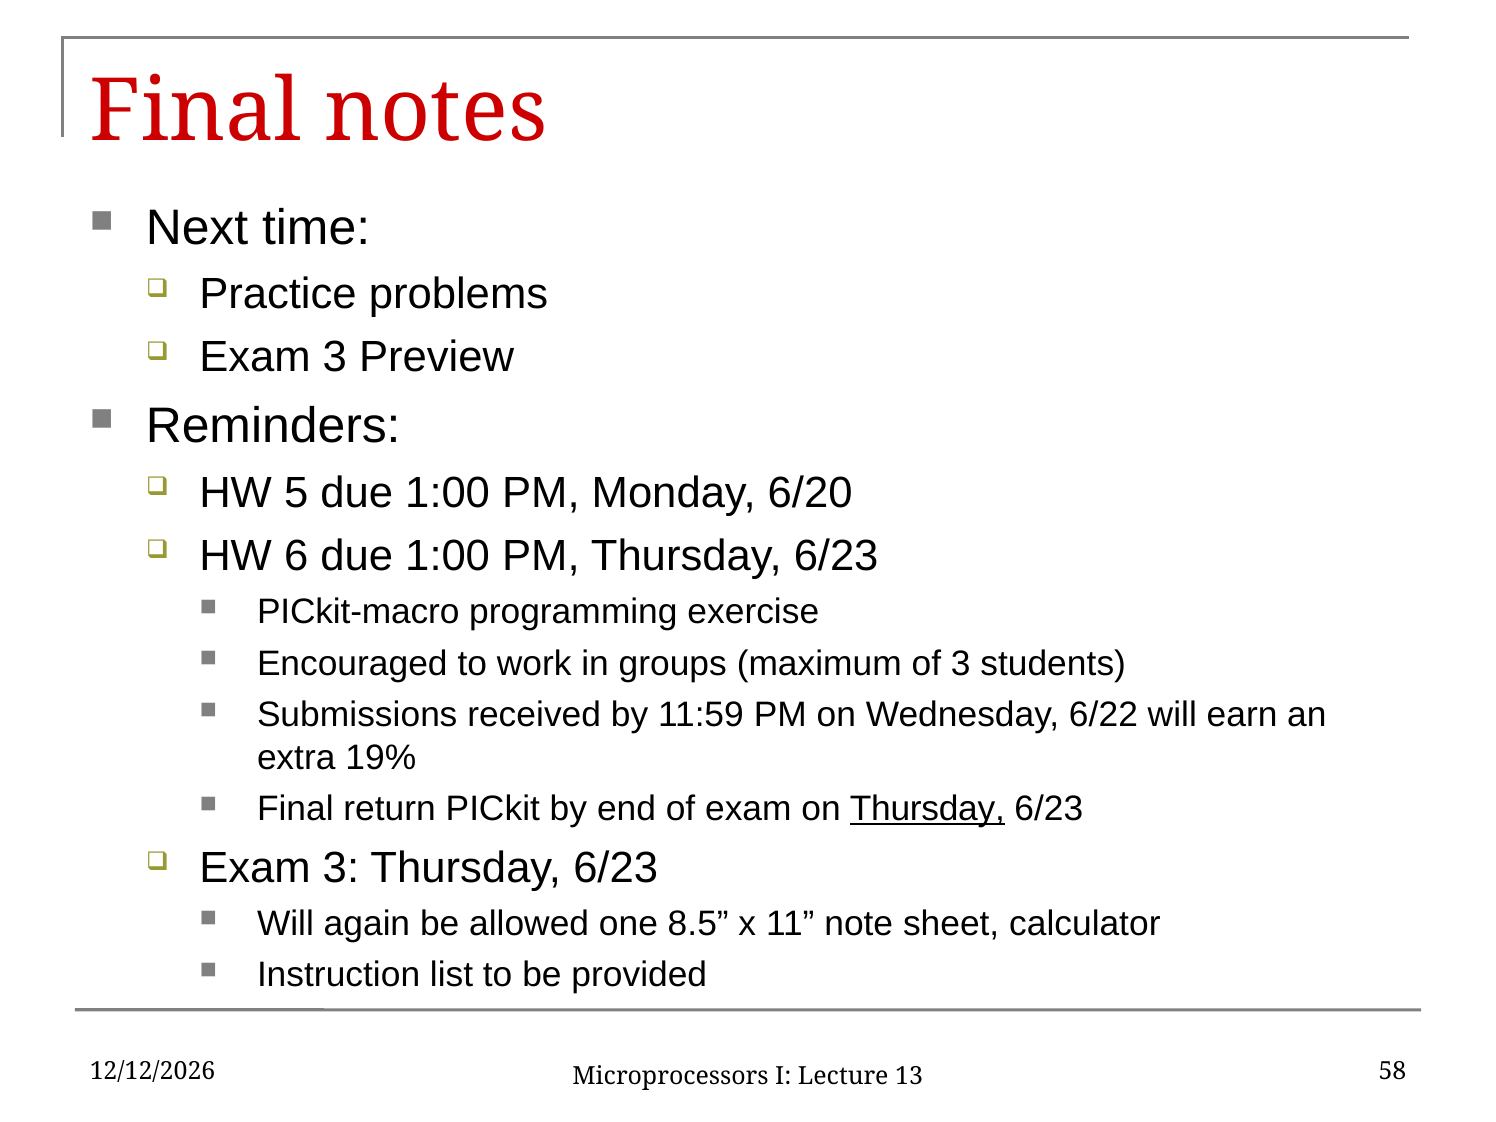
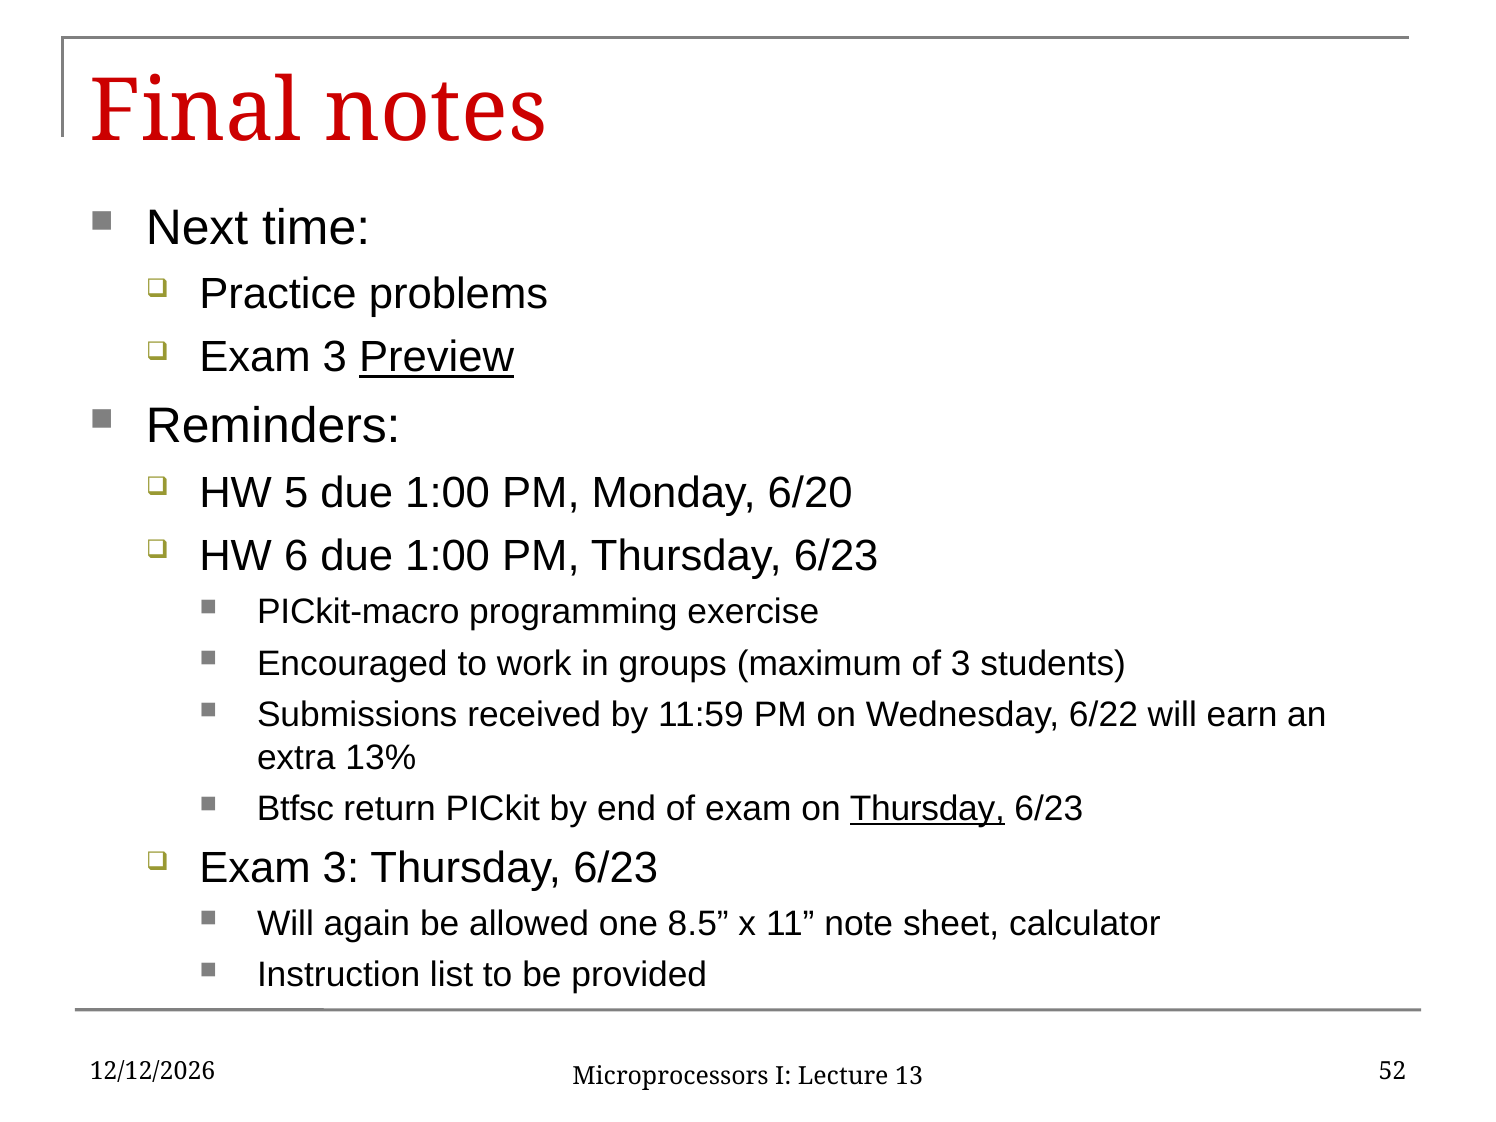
Preview underline: none -> present
19%: 19% -> 13%
Final at (295, 809): Final -> Btfsc
58: 58 -> 52
